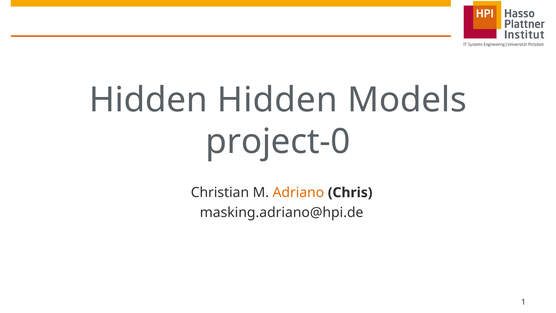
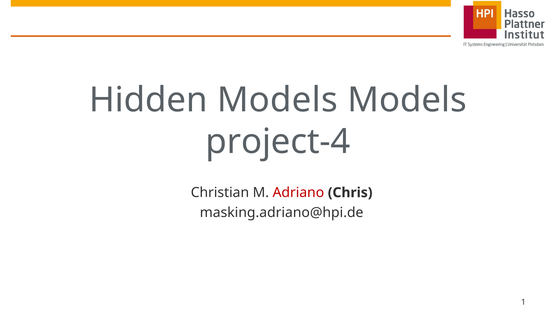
Hidden Hidden: Hidden -> Models
project-0: project-0 -> project-4
Adriano colour: orange -> red
